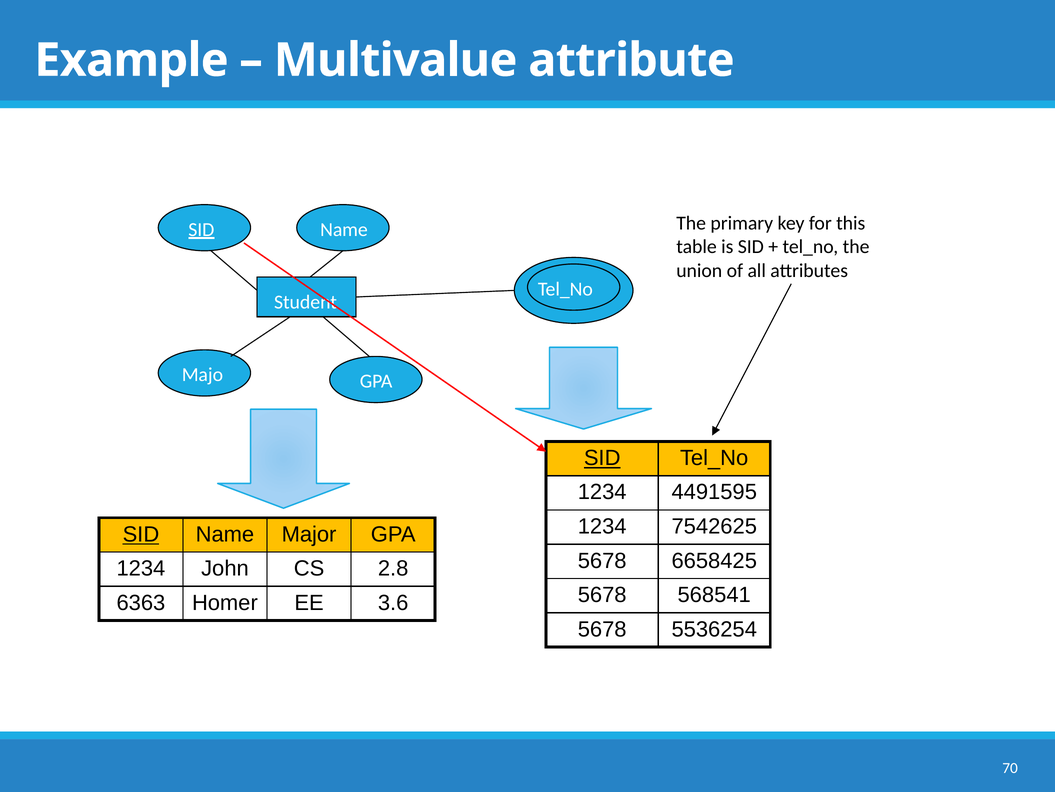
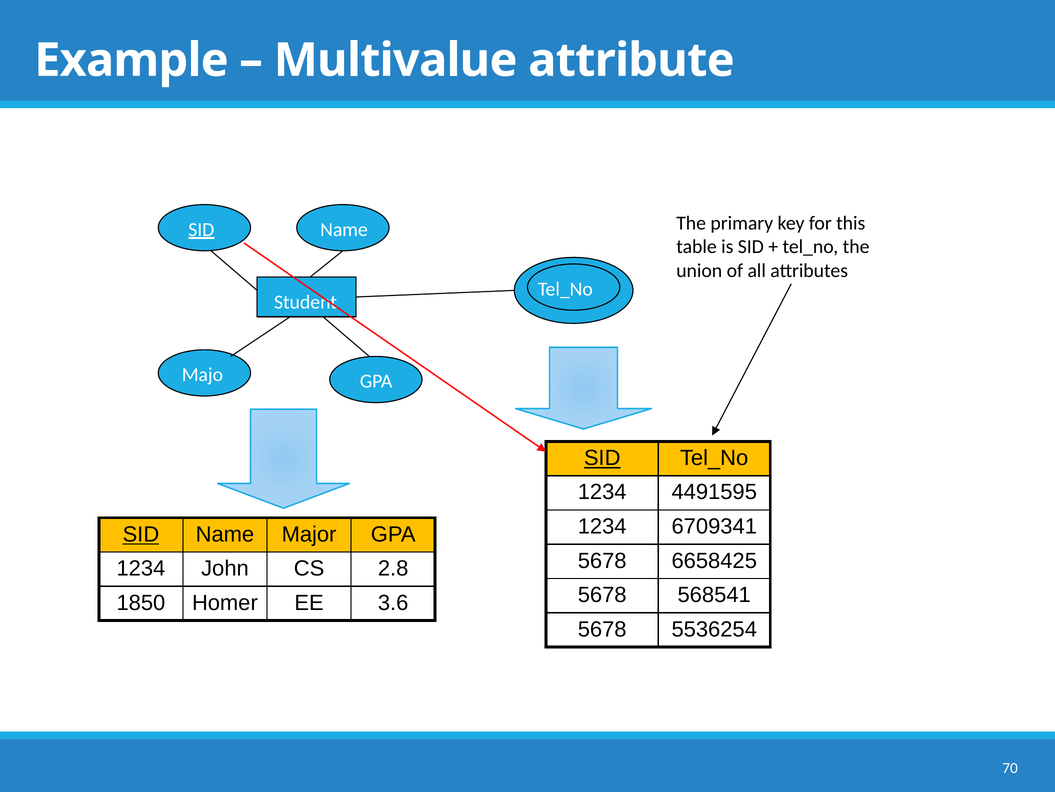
7542625: 7542625 -> 6709341
6363: 6363 -> 1850
